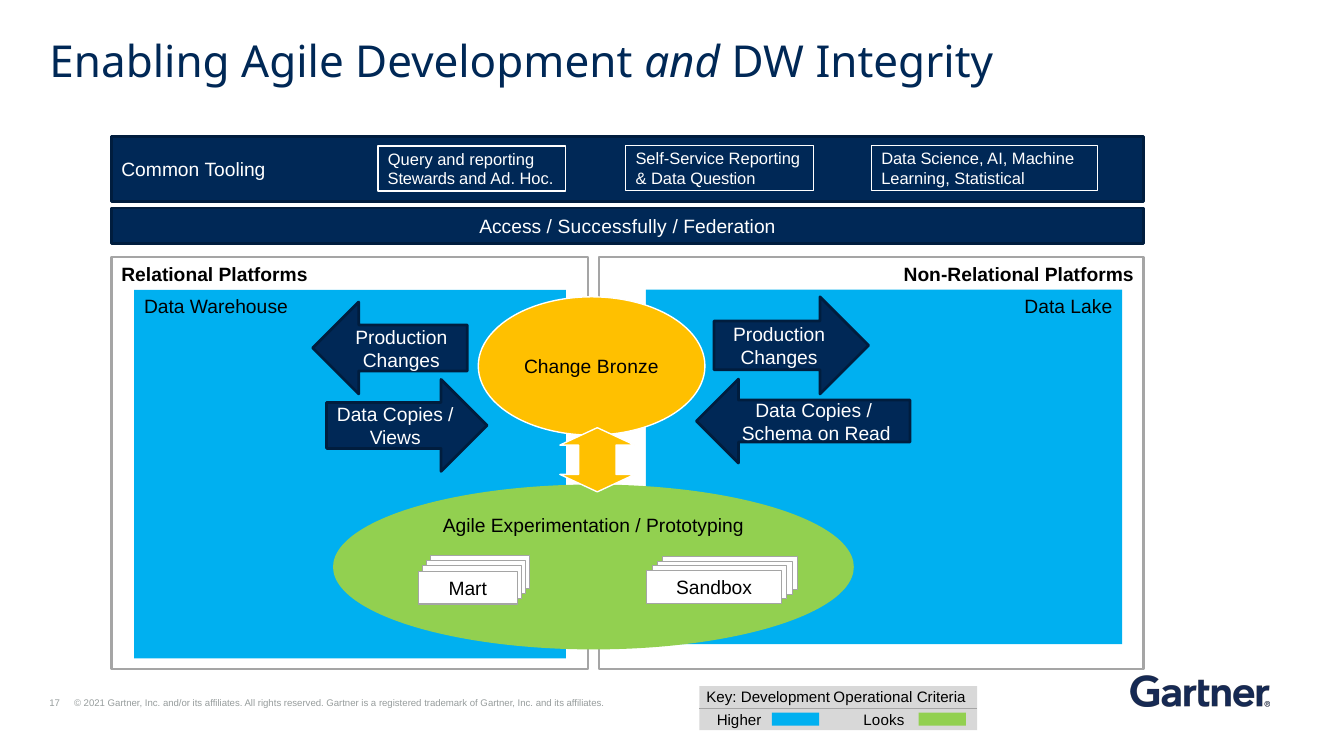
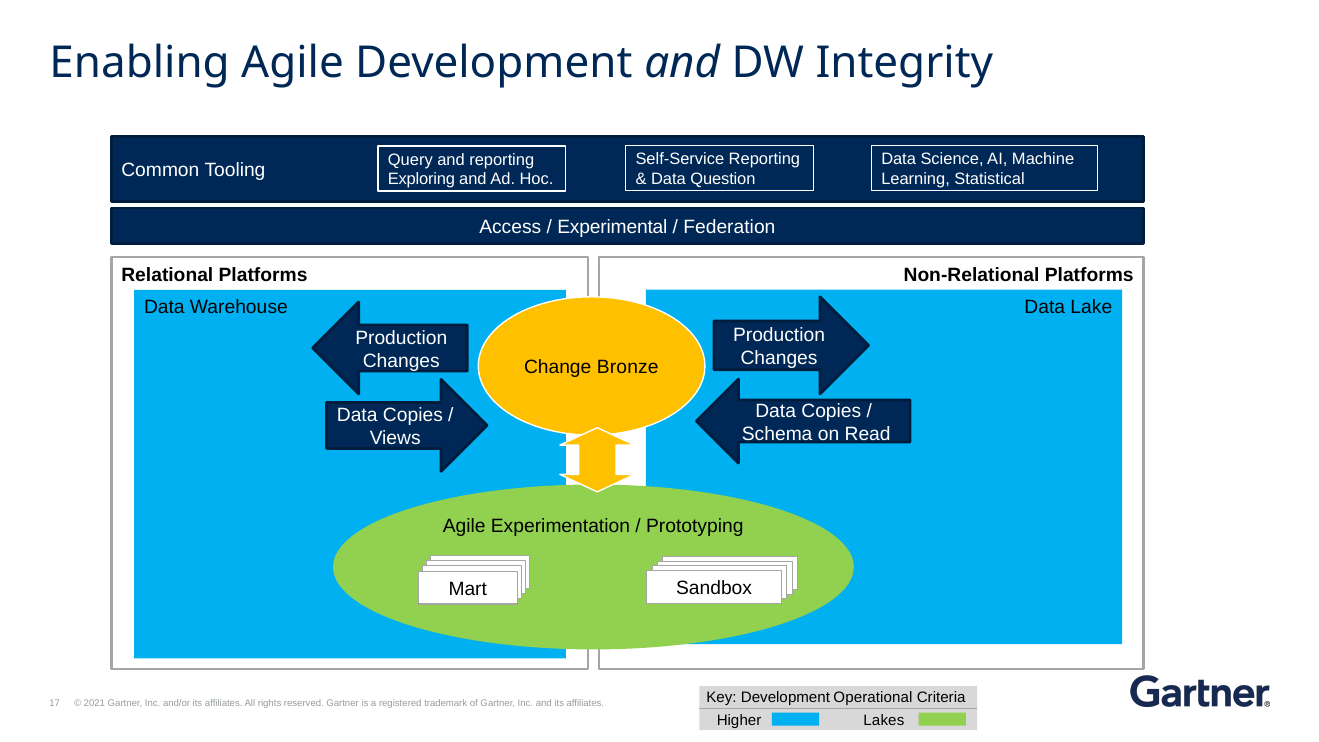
Stewards: Stewards -> Exploring
Successfully: Successfully -> Experimental
Looks: Looks -> Lakes
